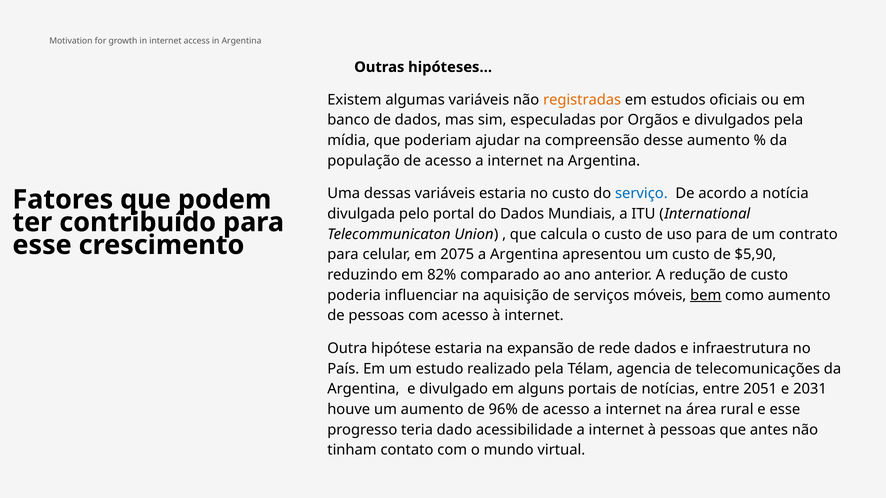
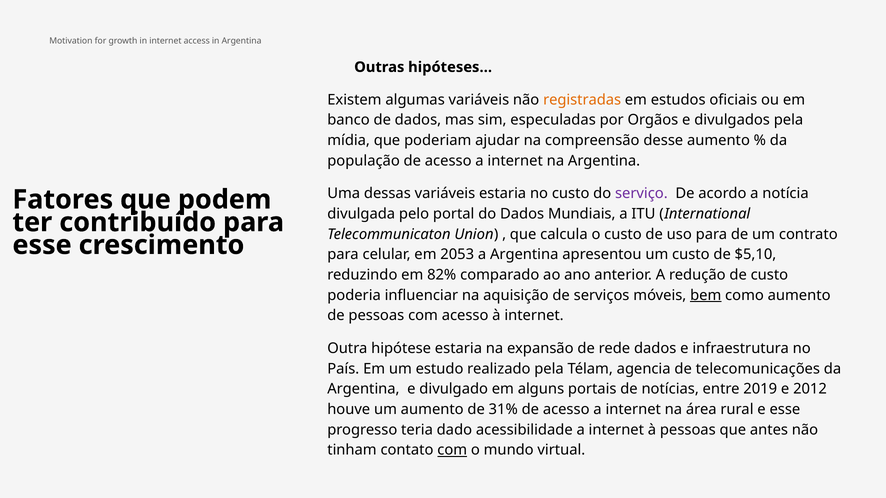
serviço colour: blue -> purple
2075: 2075 -> 2053
$5,90: $5,90 -> $5,10
2051: 2051 -> 2019
2031: 2031 -> 2012
96%: 96% -> 31%
com at (452, 450) underline: none -> present
